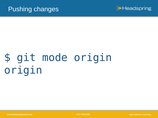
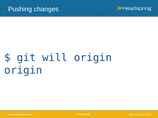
mode: mode -> will
